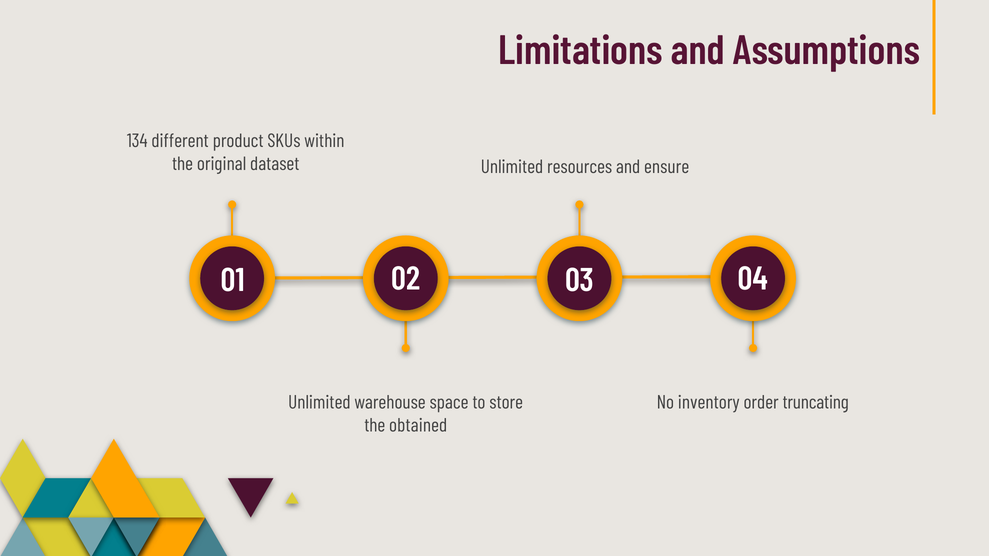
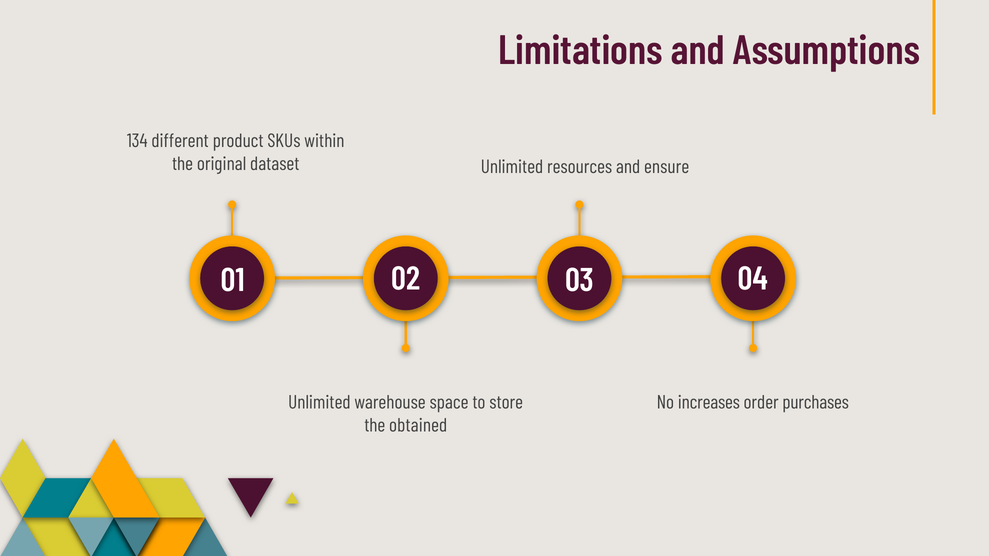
inventory: inventory -> increases
truncating: truncating -> purchases
